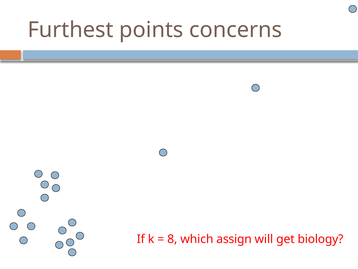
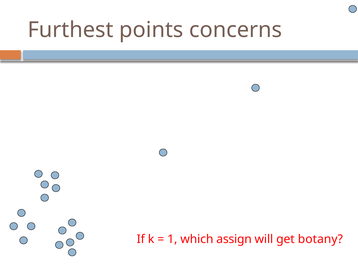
8: 8 -> 1
biology: biology -> botany
